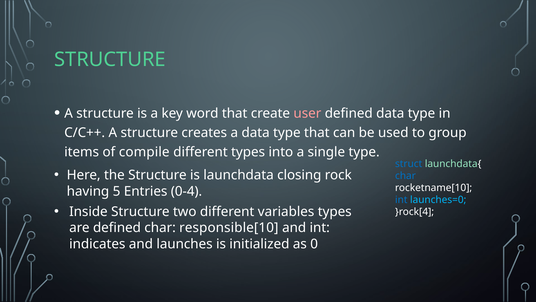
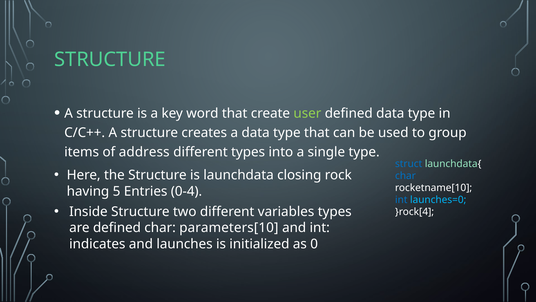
user colour: pink -> light green
compile: compile -> address
responsible[10: responsible[10 -> parameters[10
